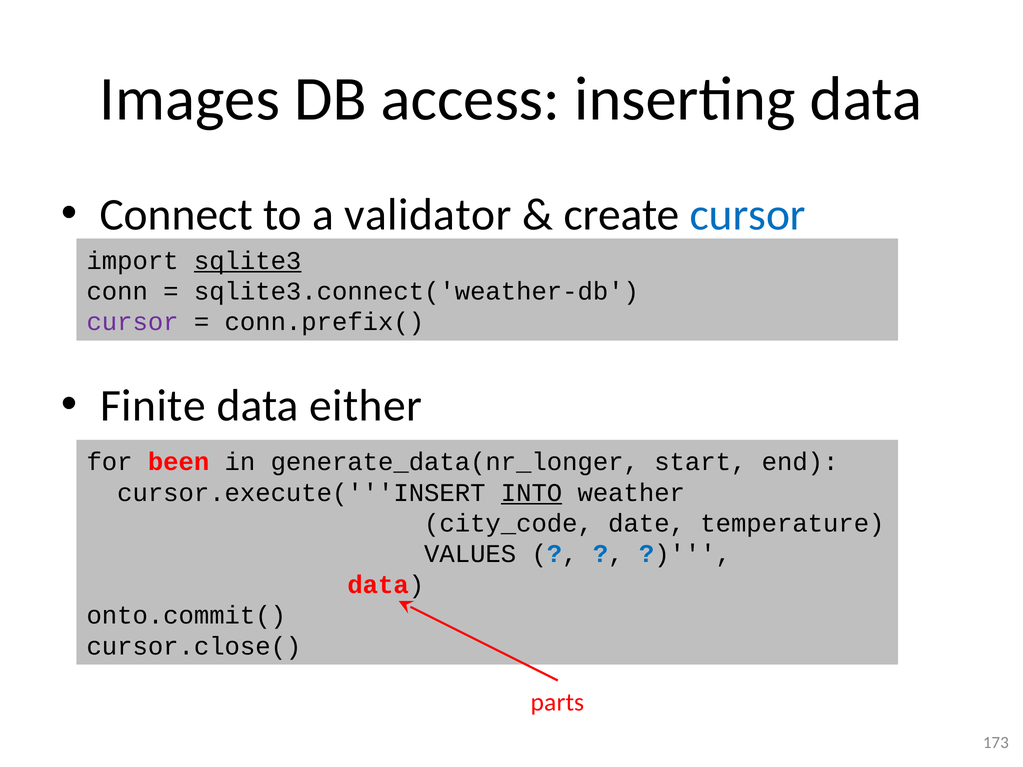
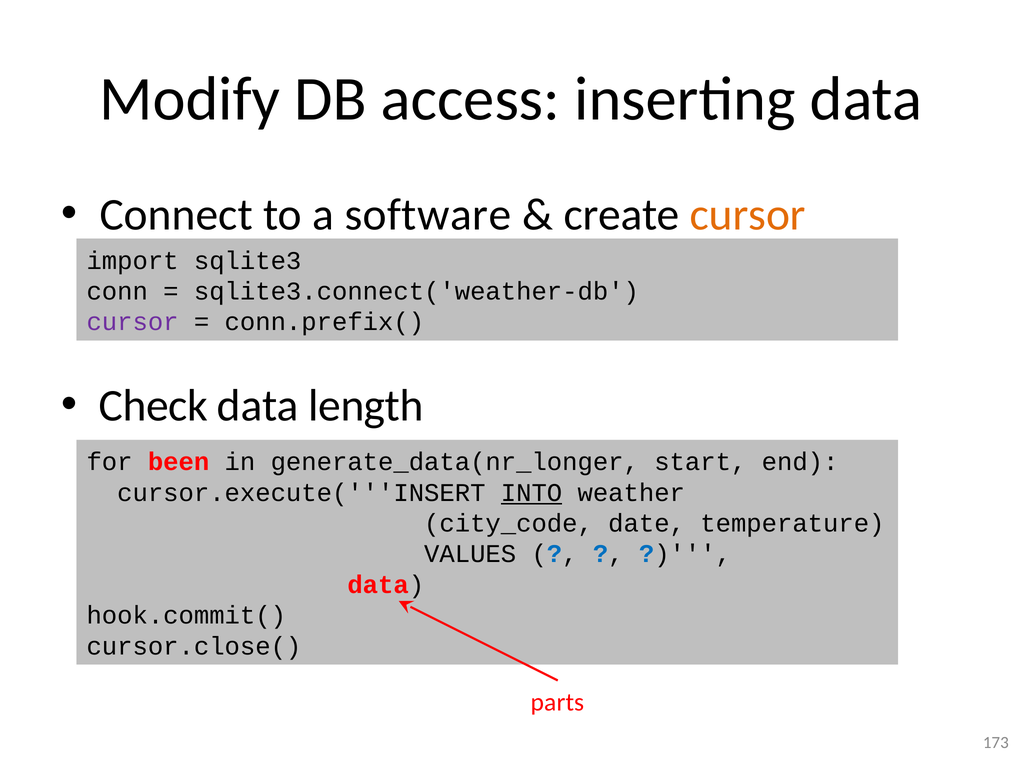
Images: Images -> Modify
validator: validator -> software
cursor at (748, 215) colour: blue -> orange
sqlite3 underline: present -> none
Finite: Finite -> Check
either: either -> length
onto.commit(: onto.commit( -> hook.commit(
